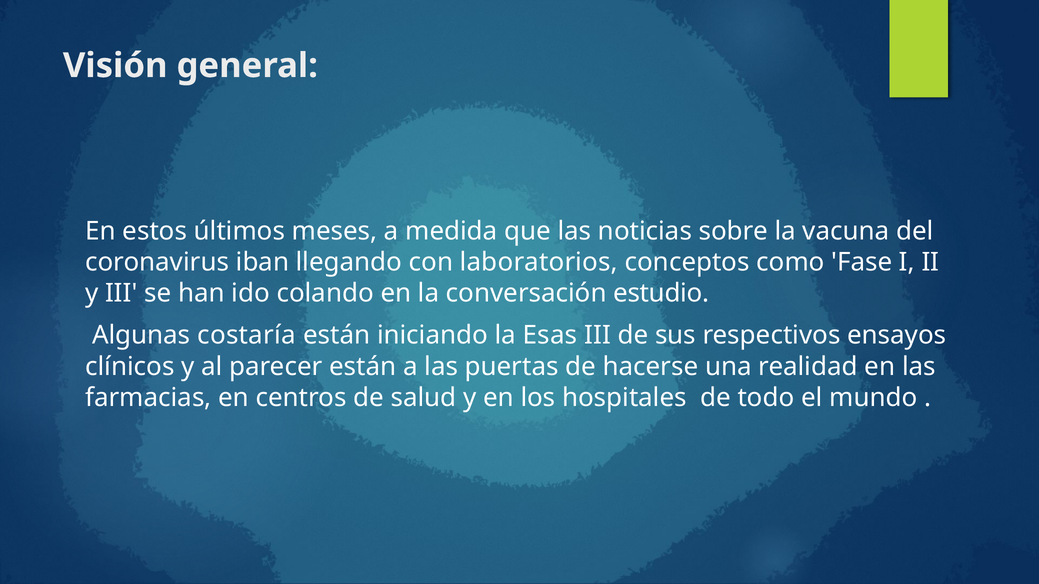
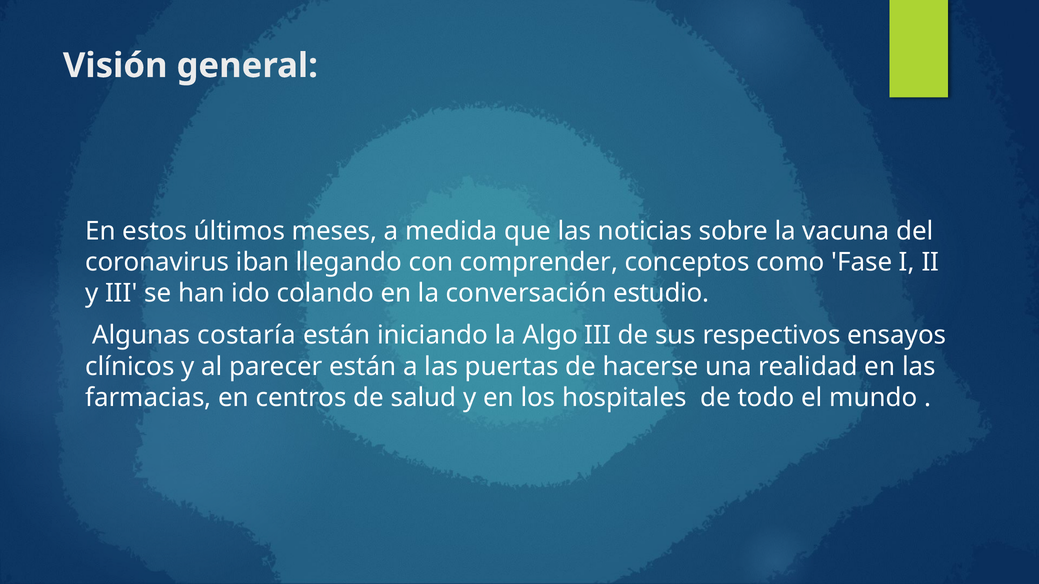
laboratorios: laboratorios -> comprender
Esas: Esas -> Algo
